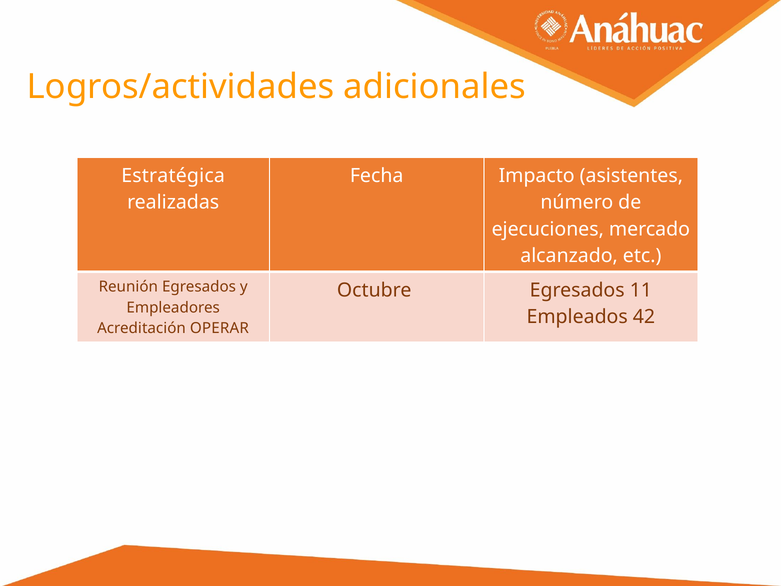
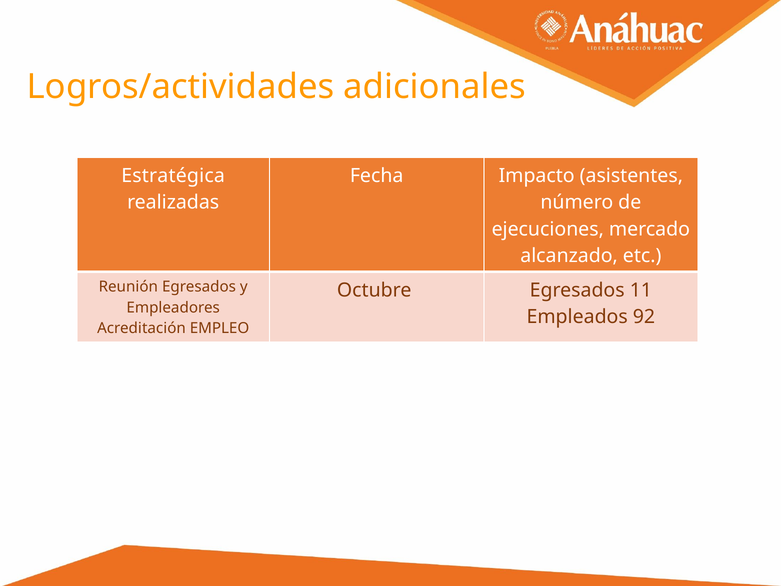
42: 42 -> 92
OPERAR: OPERAR -> EMPLEO
